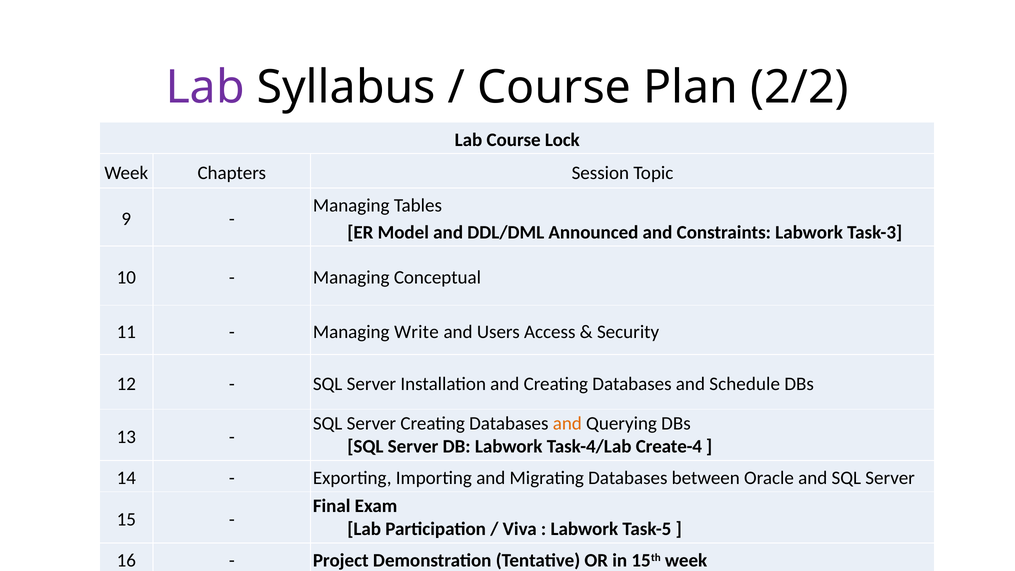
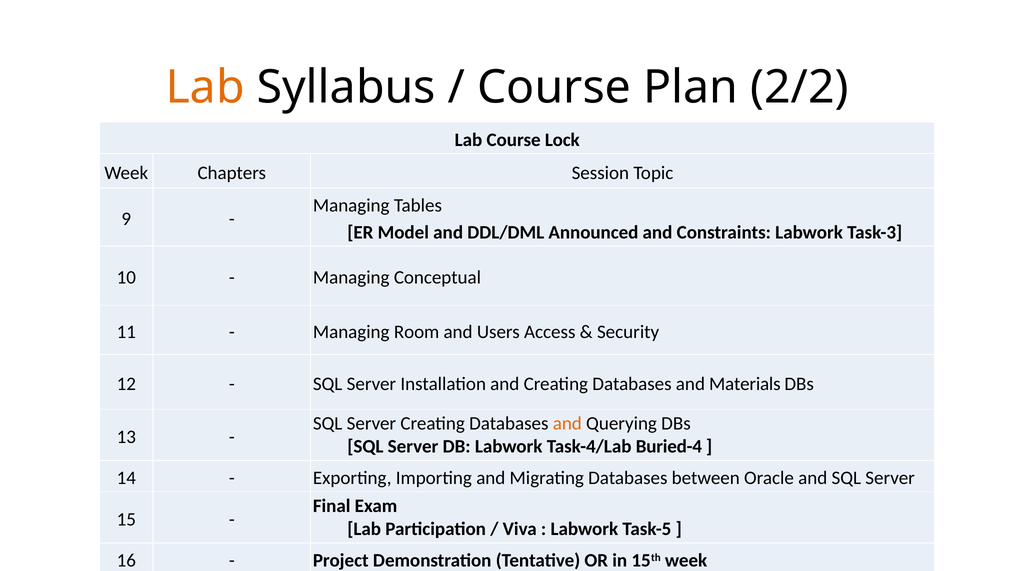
Lab at (205, 87) colour: purple -> orange
Write: Write -> Room
Schedule: Schedule -> Materials
Create-4: Create-4 -> Buried-4
